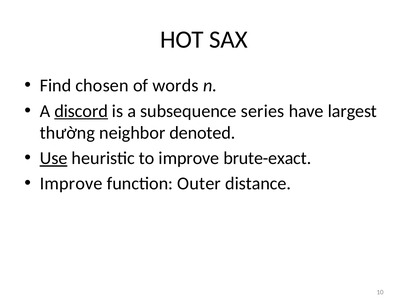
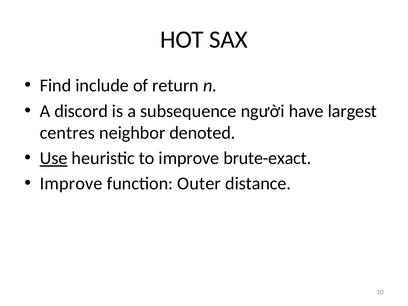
chosen: chosen -> include
words: words -> return
discord underline: present -> none
series: series -> người
thường: thường -> centres
